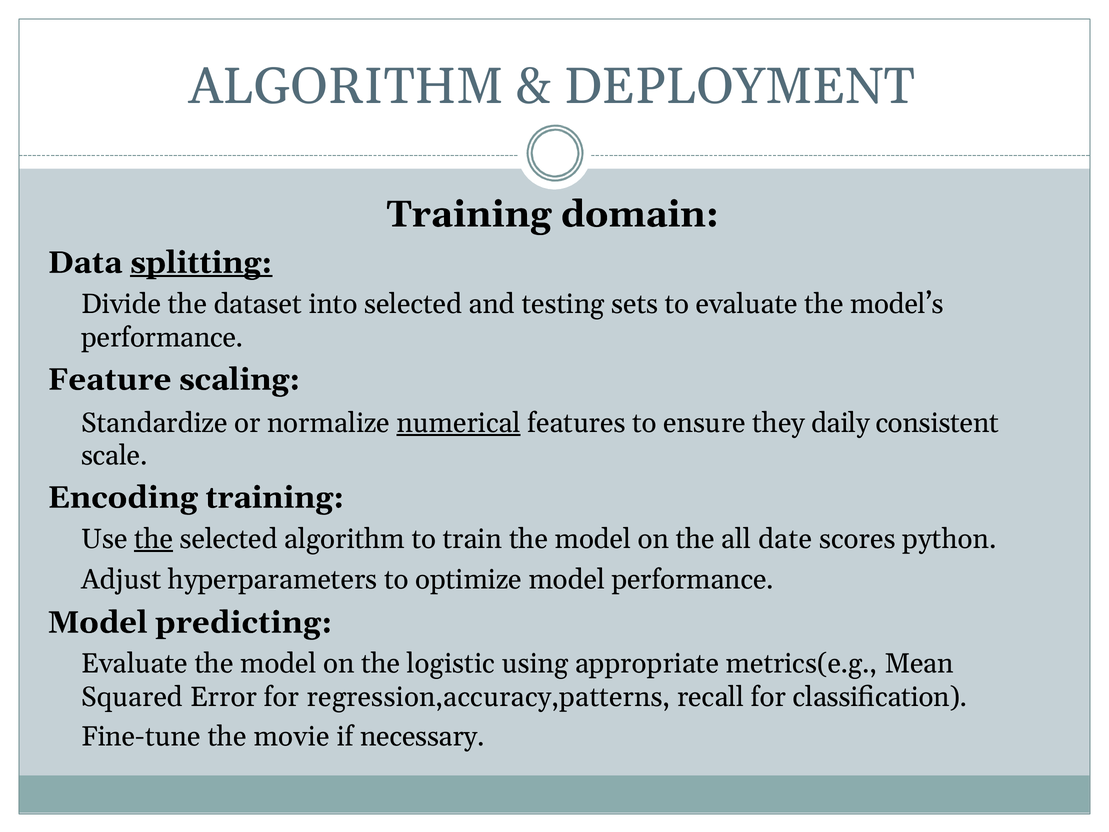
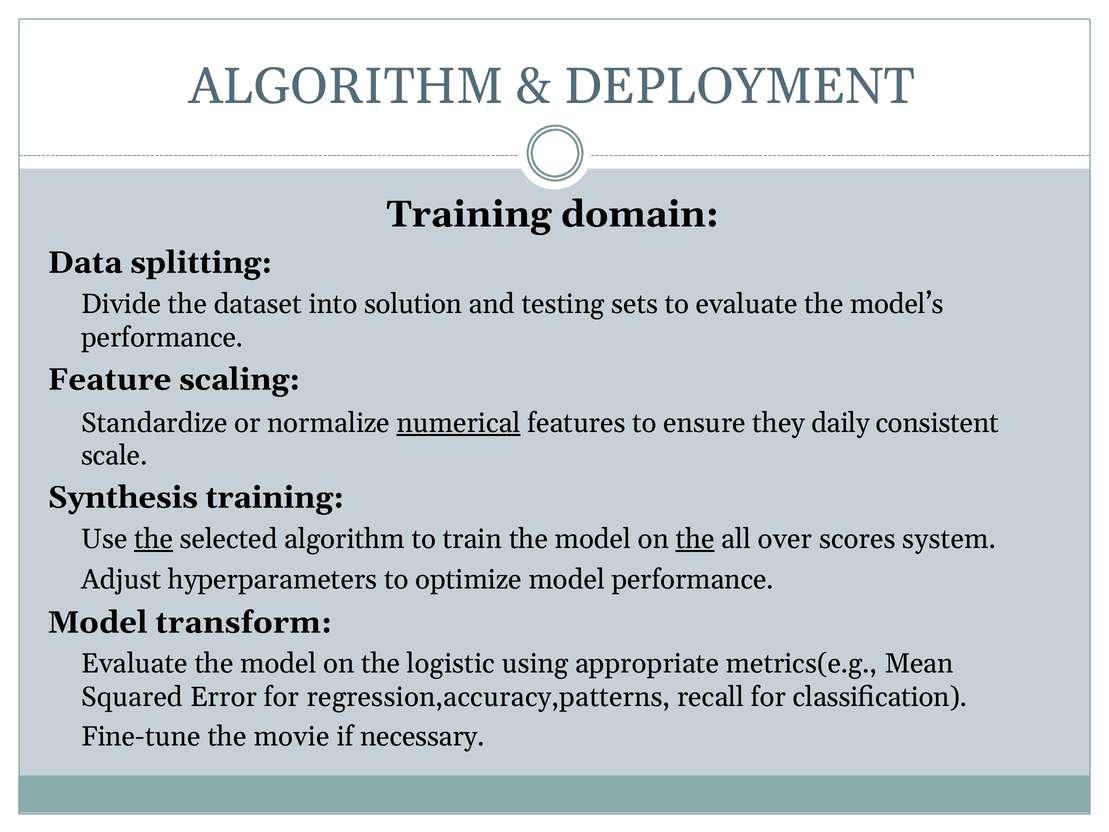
splitting underline: present -> none
into selected: selected -> solution
Encoding: Encoding -> Synthesis
the at (695, 539) underline: none -> present
date: date -> over
python: python -> system
predicting: predicting -> transform
